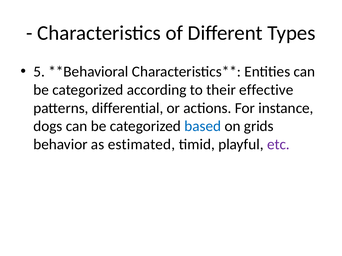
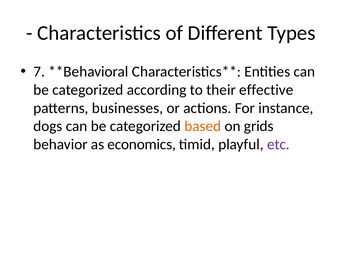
5: 5 -> 7
differential: differential -> businesses
based colour: blue -> orange
estimated: estimated -> economics
